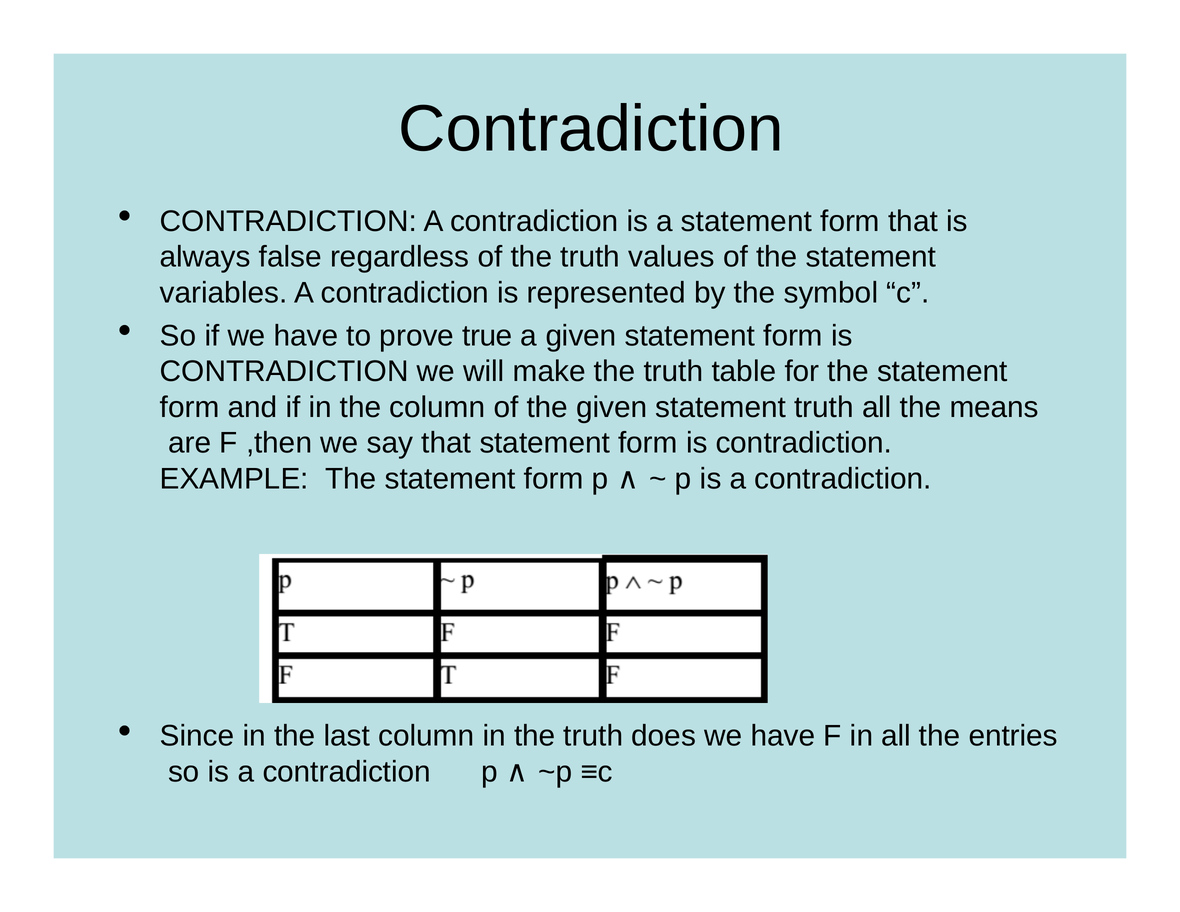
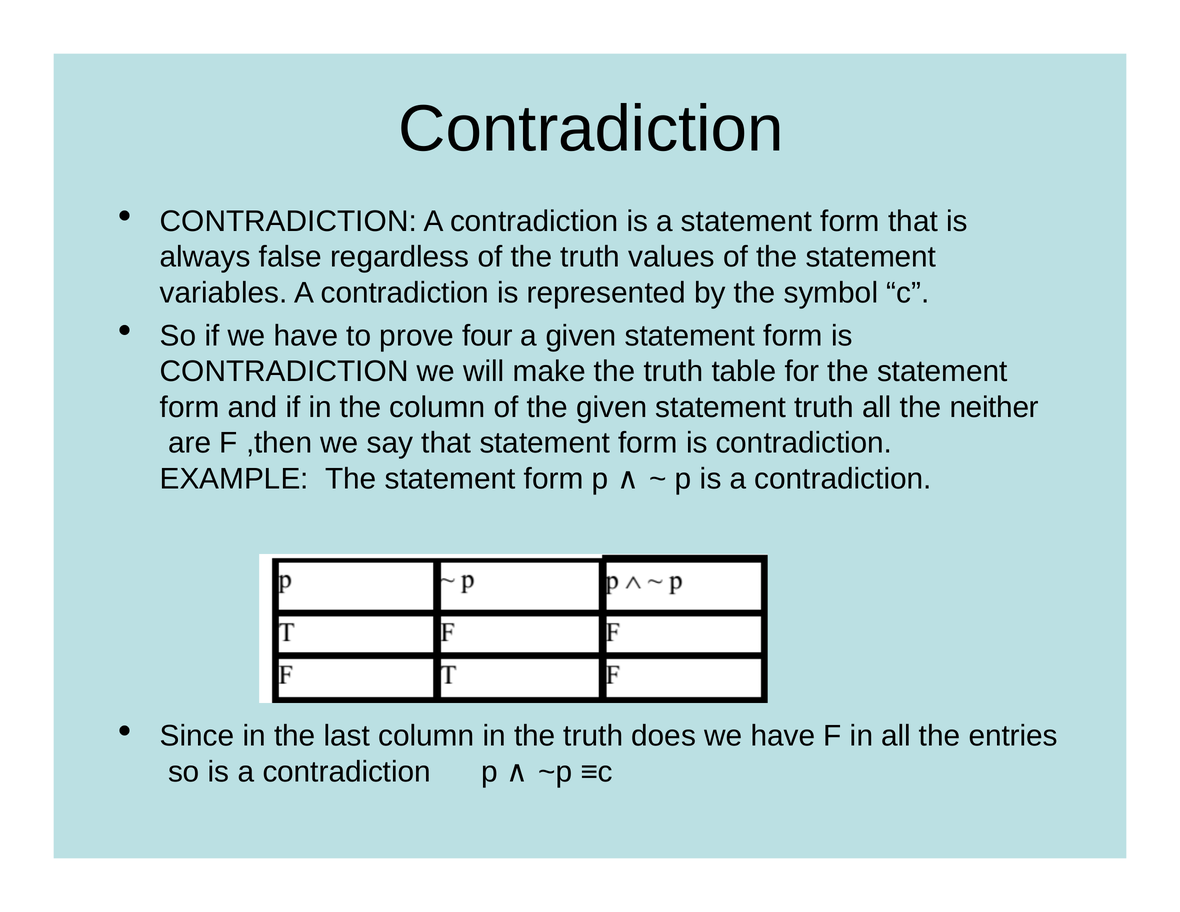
true: true -> four
means: means -> neither
